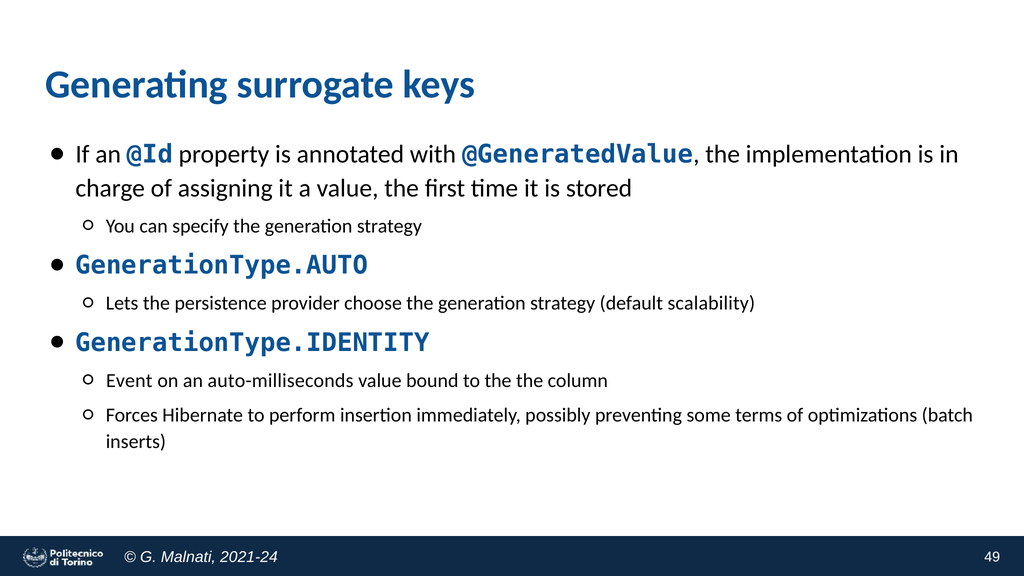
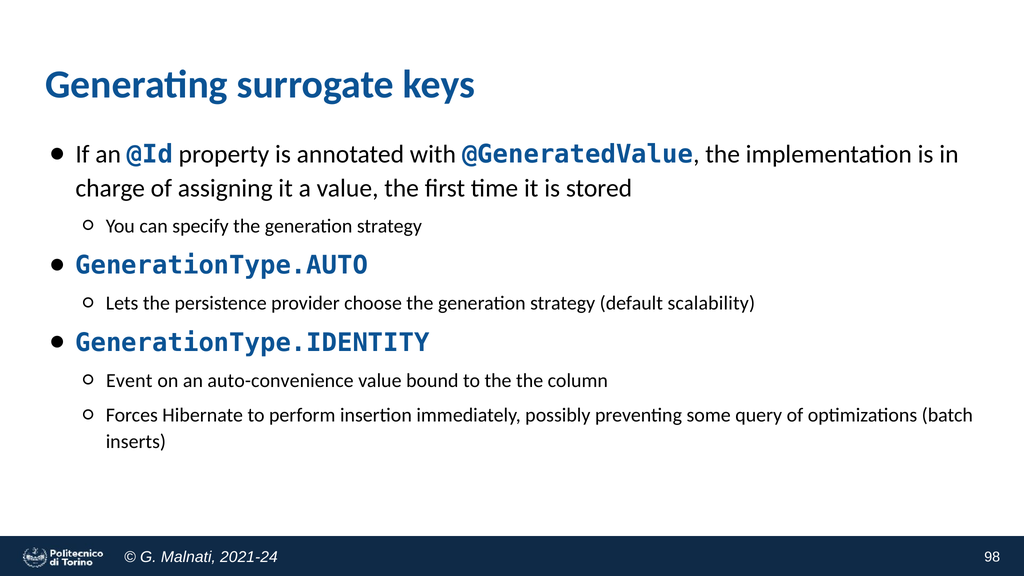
auto-milliseconds: auto-milliseconds -> auto-convenience
terms: terms -> query
49: 49 -> 98
